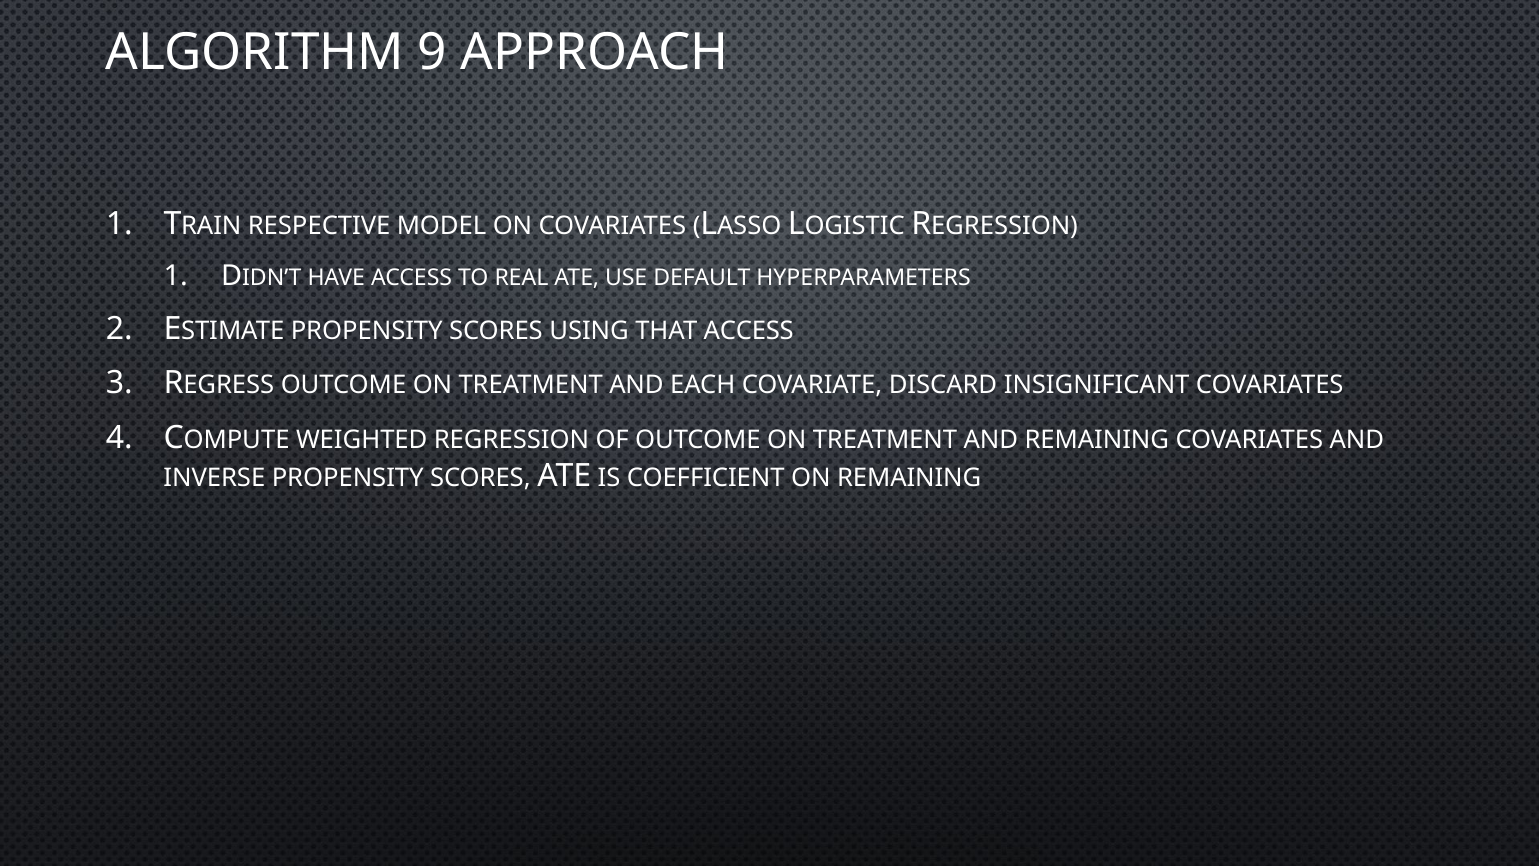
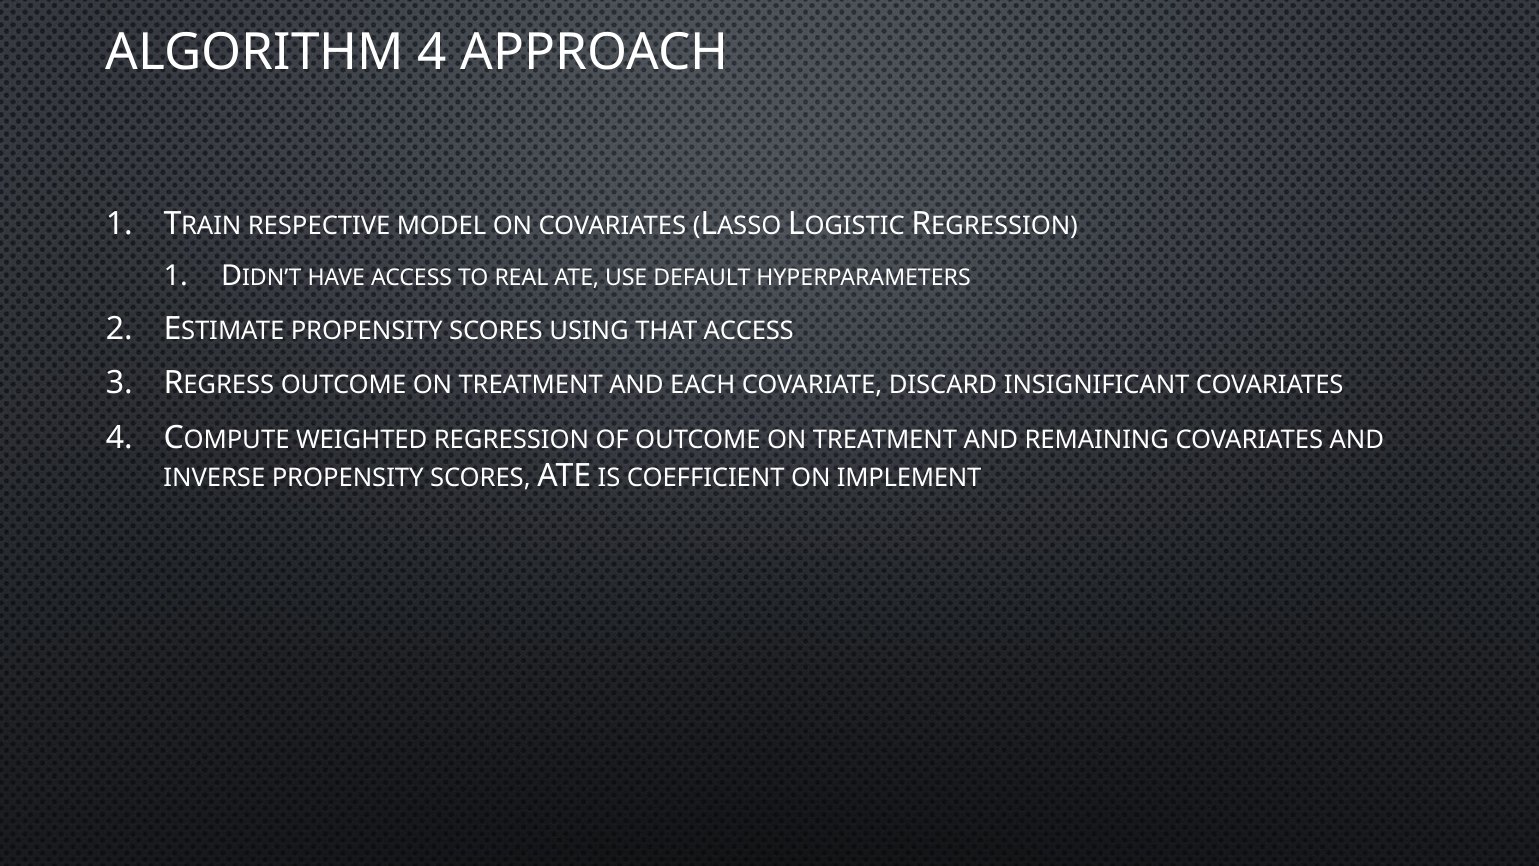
ALGORITHM 9: 9 -> 4
ON REMAINING: REMAINING -> IMPLEMENT
